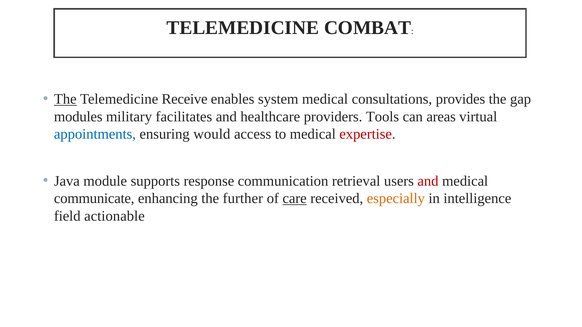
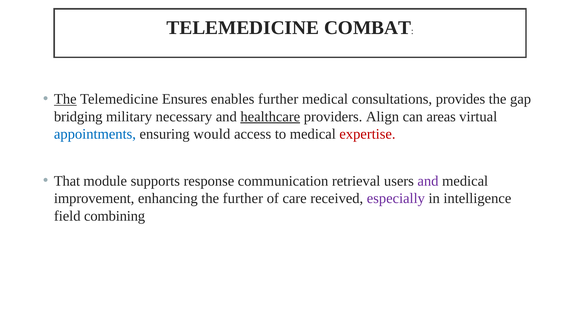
Receive: Receive -> Ensures
enables system: system -> further
modules: modules -> bridging
facilitates: facilitates -> necessary
healthcare underline: none -> present
Tools: Tools -> Align
Java: Java -> That
and at (428, 181) colour: red -> purple
communicate: communicate -> improvement
care underline: present -> none
especially colour: orange -> purple
actionable: actionable -> combining
